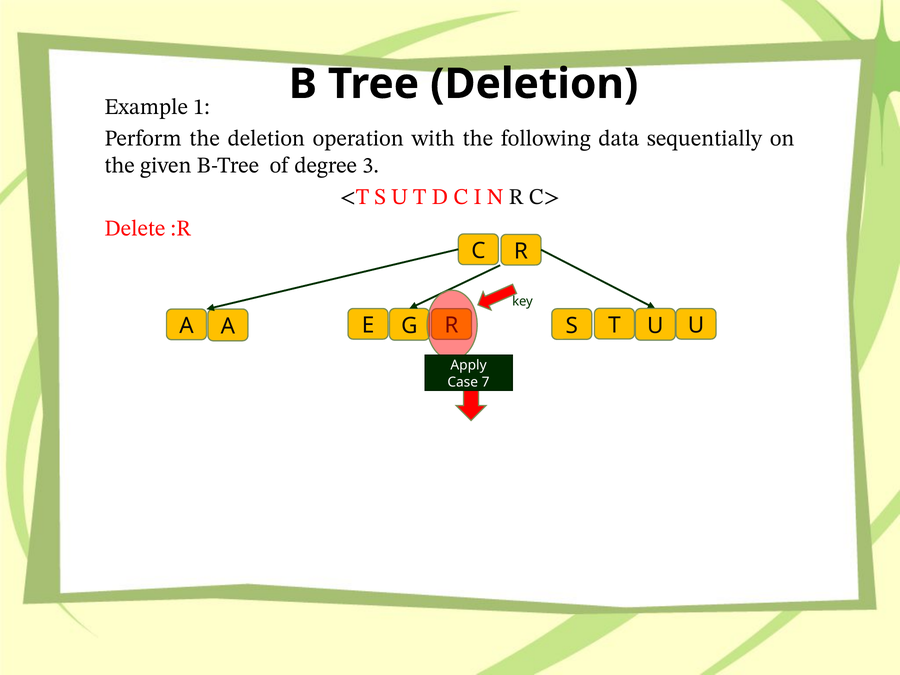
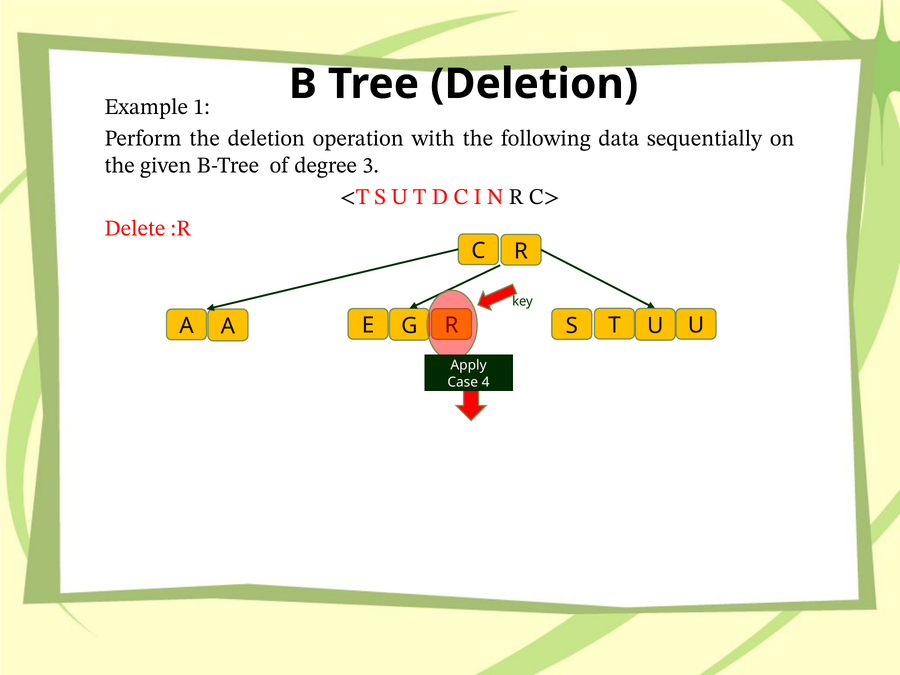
7: 7 -> 4
